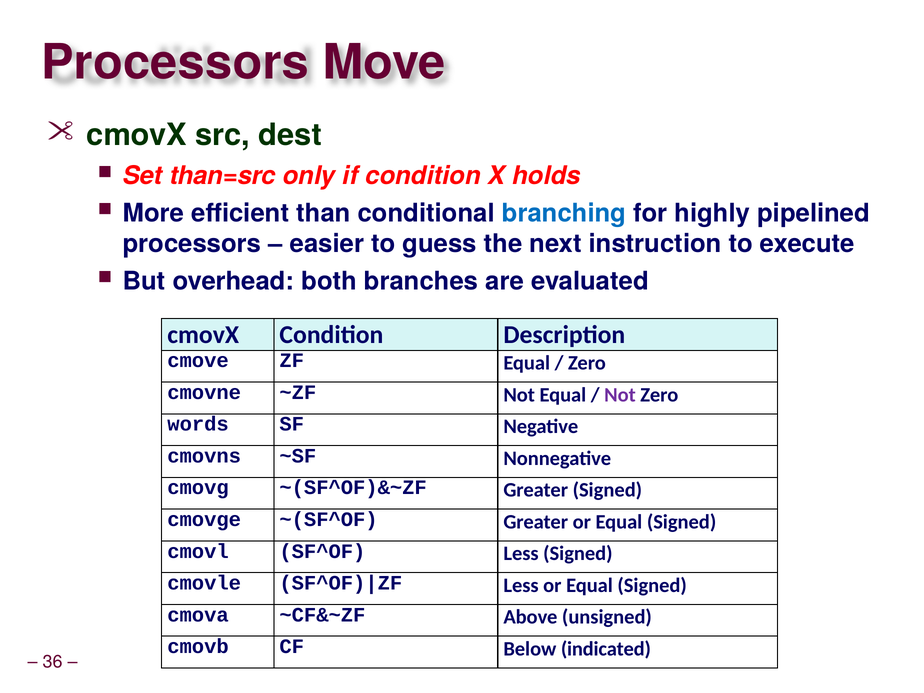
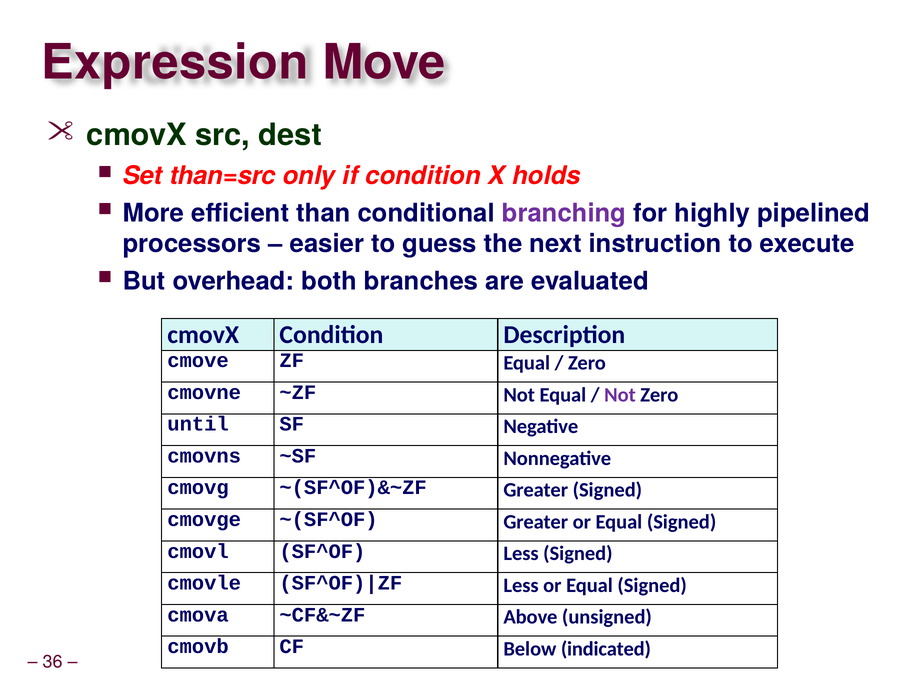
Processors at (175, 63): Processors -> Expression
branching colour: blue -> purple
words: words -> until
